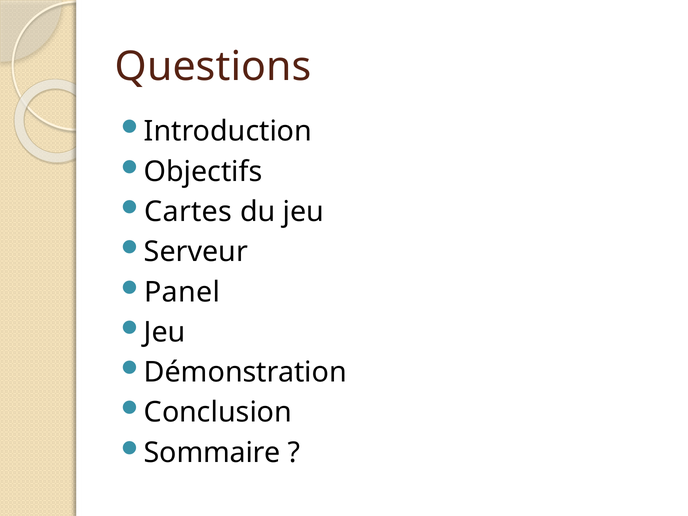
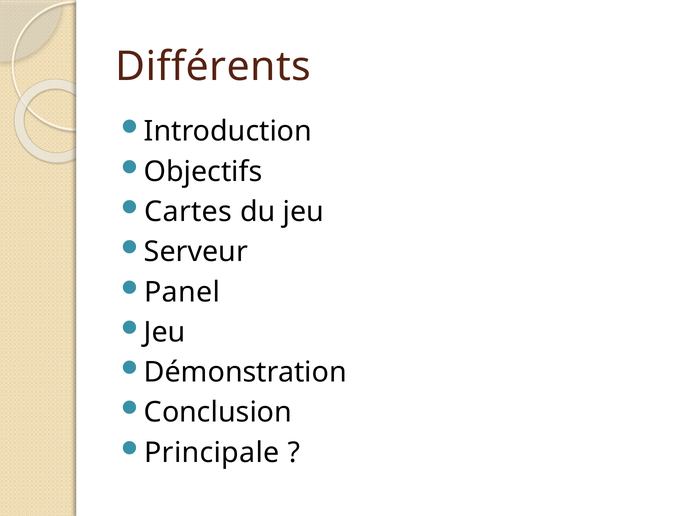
Questions: Questions -> Différents
Sommaire: Sommaire -> Principale
